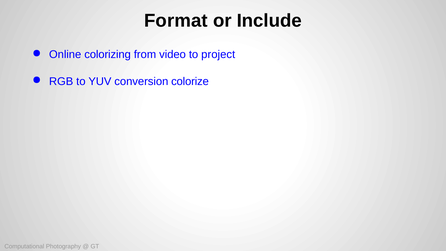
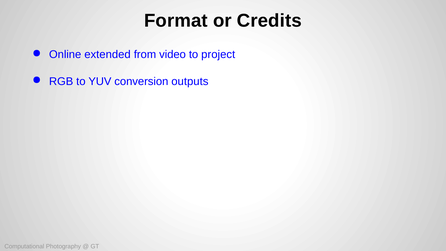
Include: Include -> Credits
colorizing: colorizing -> extended
colorize: colorize -> outputs
